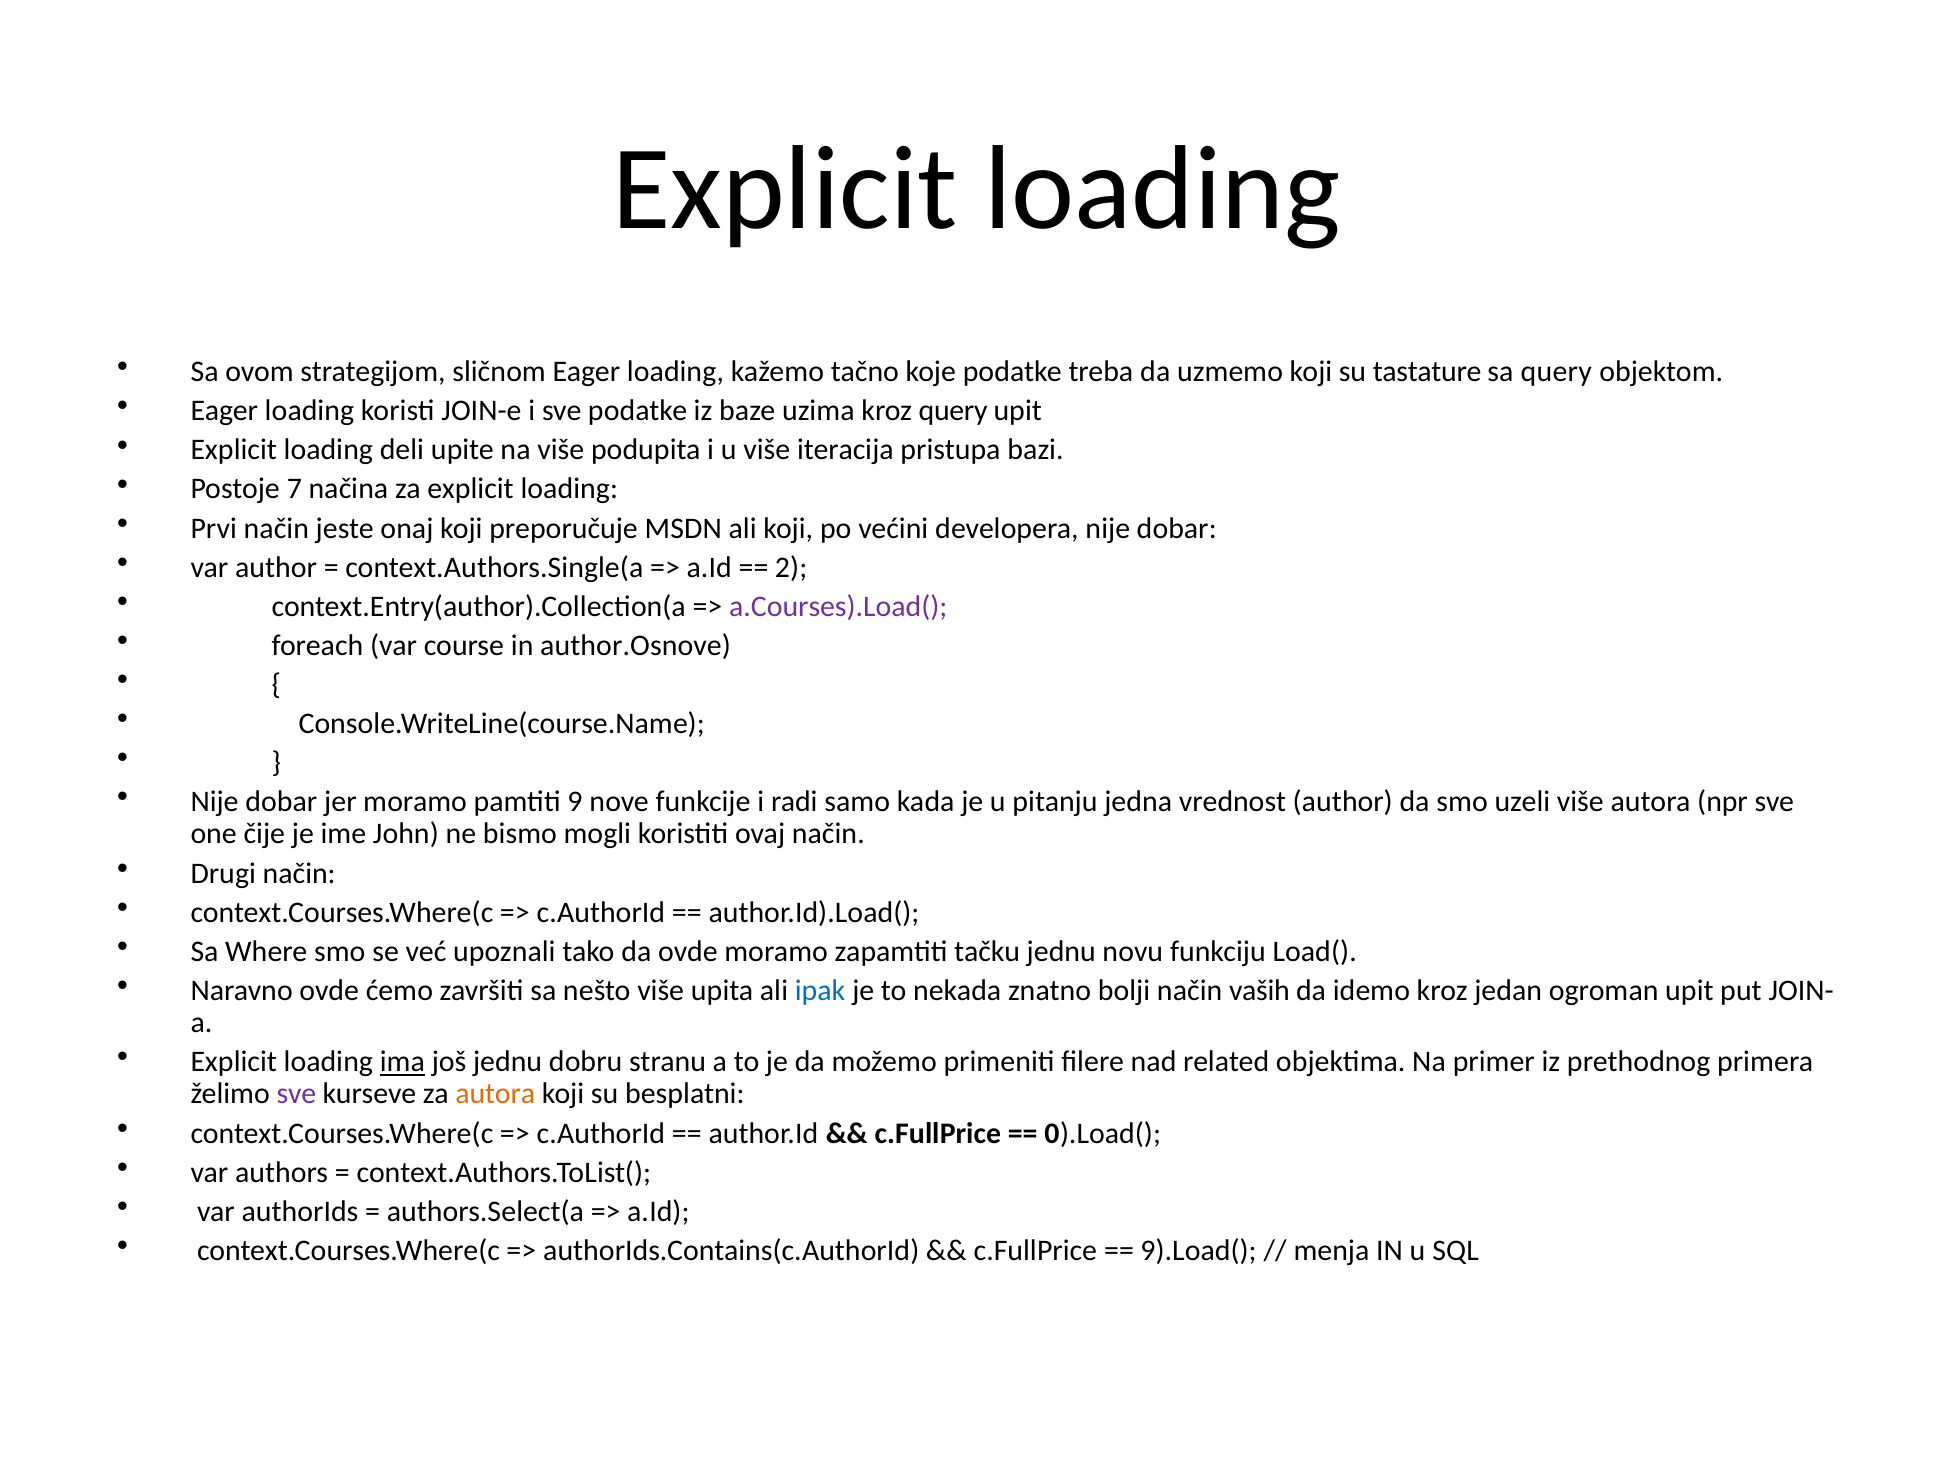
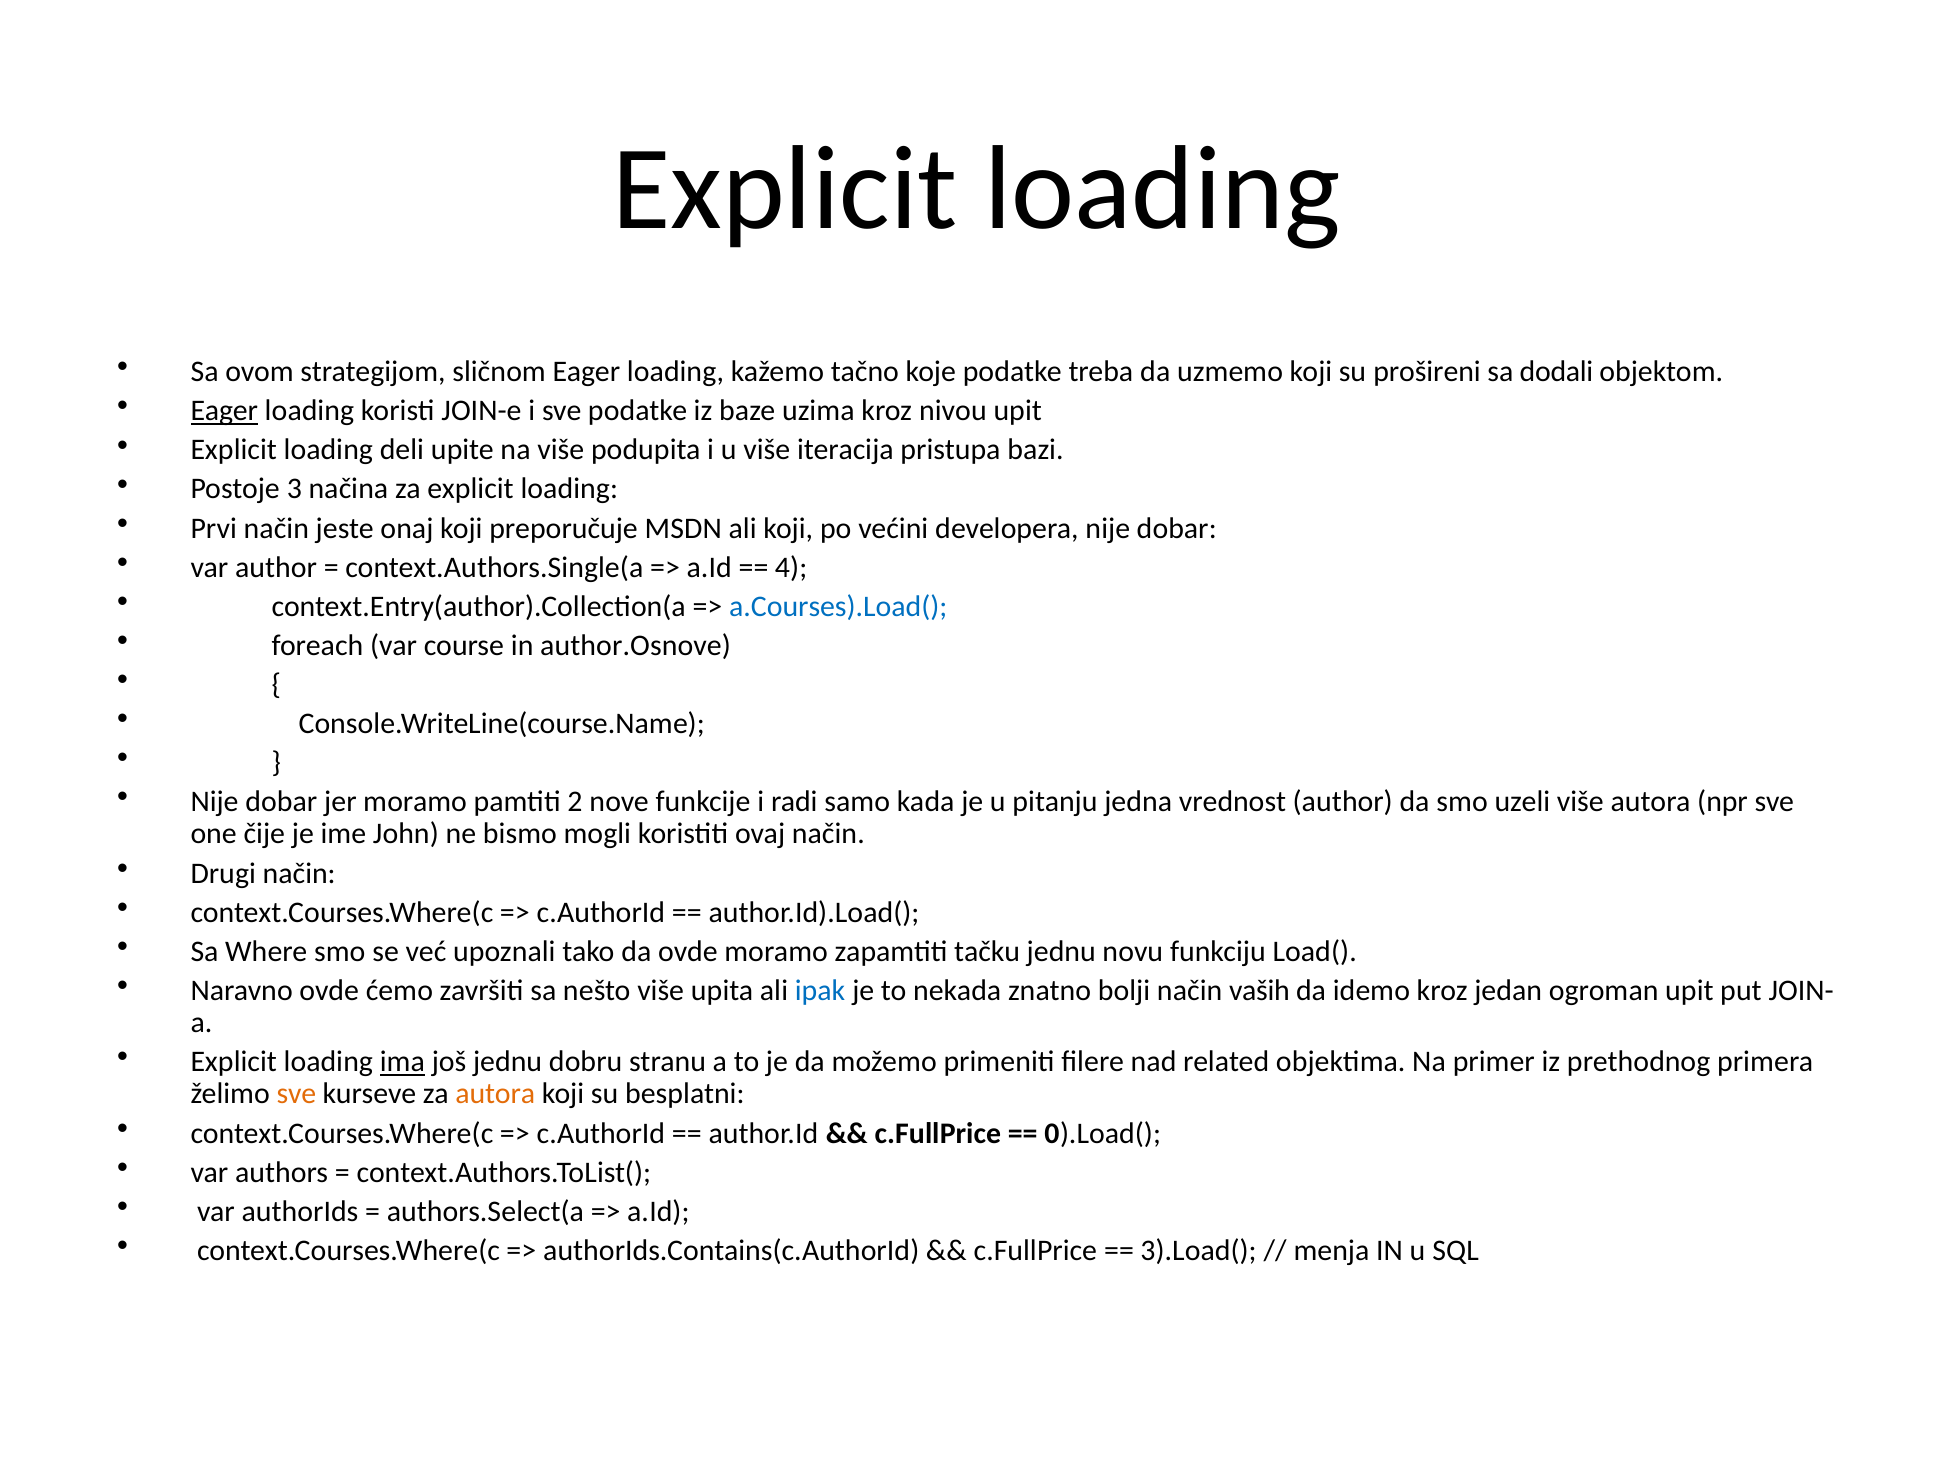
tastature: tastature -> prošireni
sa query: query -> dodali
Eager at (224, 411) underline: none -> present
kroz query: query -> nivou
7: 7 -> 3
2: 2 -> 4
a.Courses).Load( colour: purple -> blue
9: 9 -> 2
sve at (296, 1094) colour: purple -> orange
9).Load(: 9).Load( -> 3).Load(
